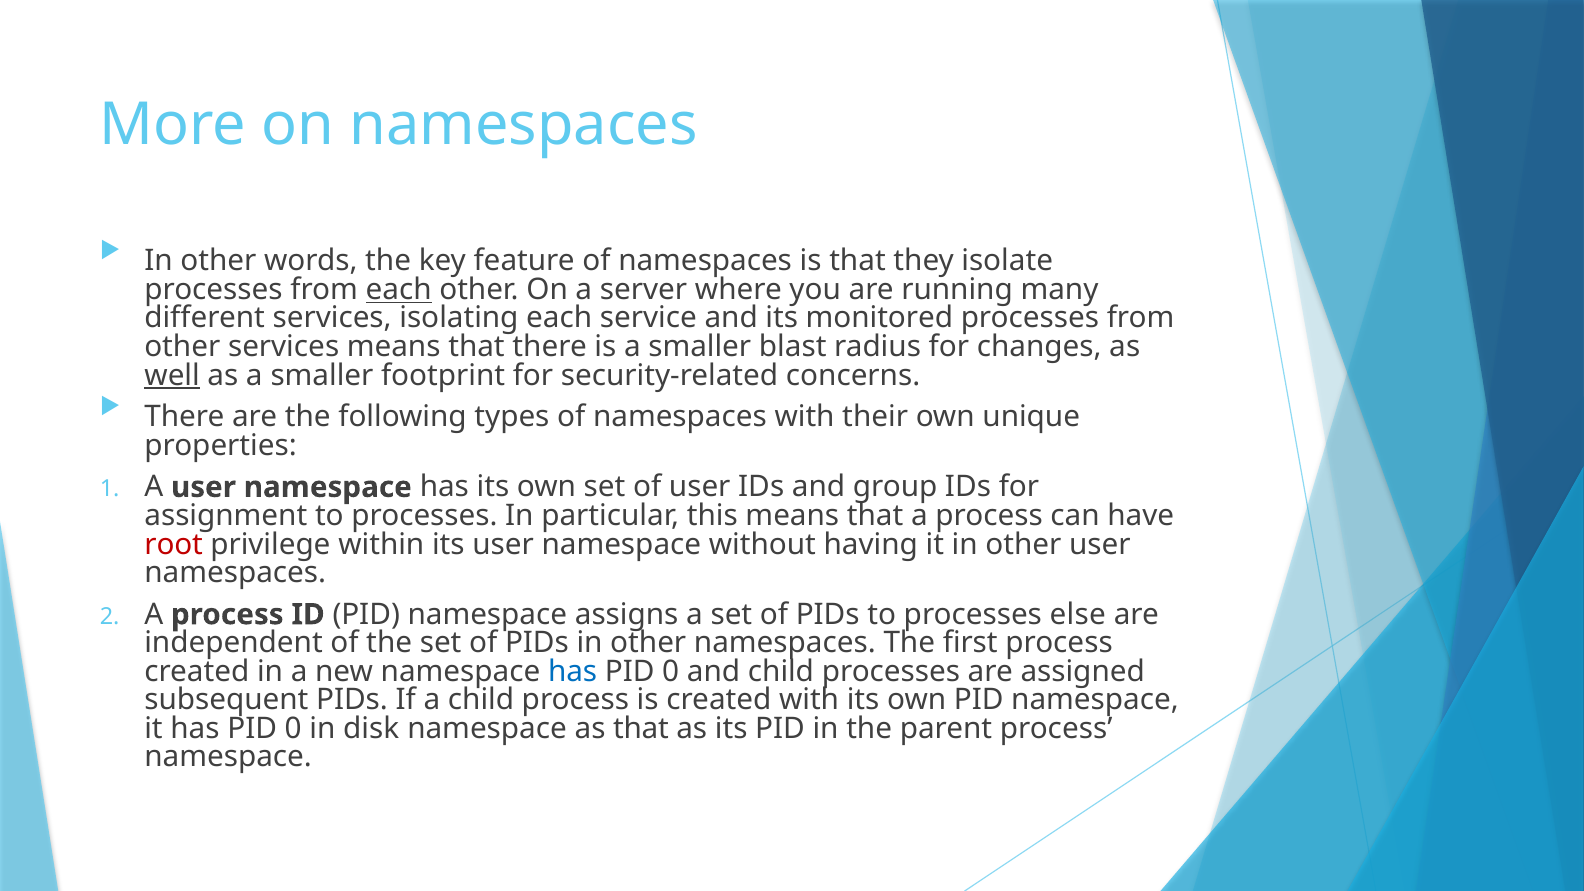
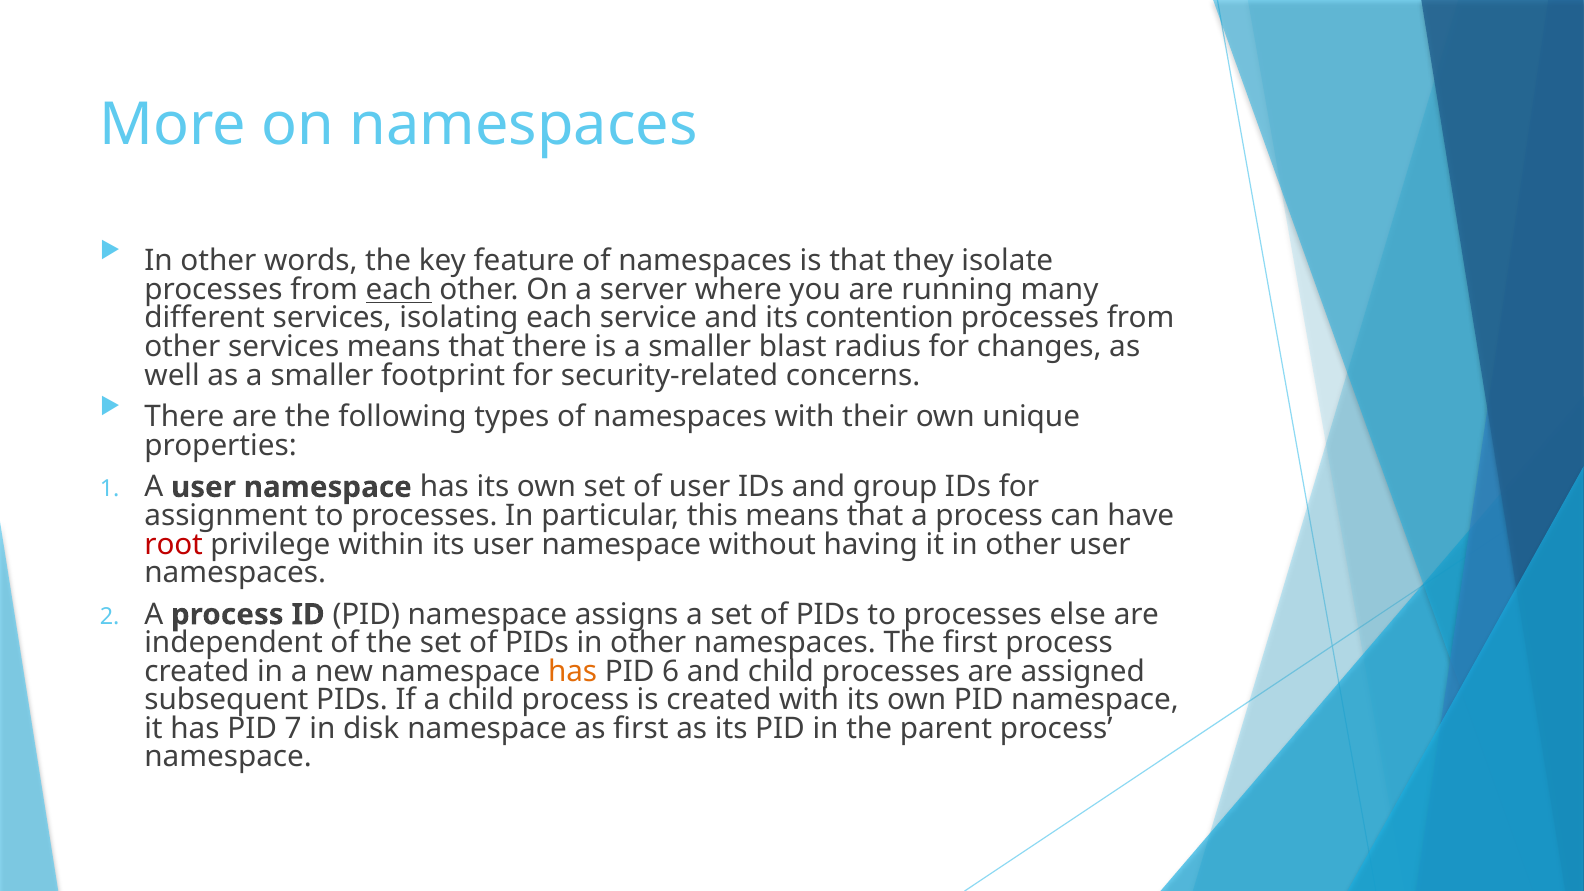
monitored: monitored -> contention
well underline: present -> none
has at (573, 672) colour: blue -> orange
0 at (671, 672): 0 -> 6
it has PID 0: 0 -> 7
as that: that -> first
